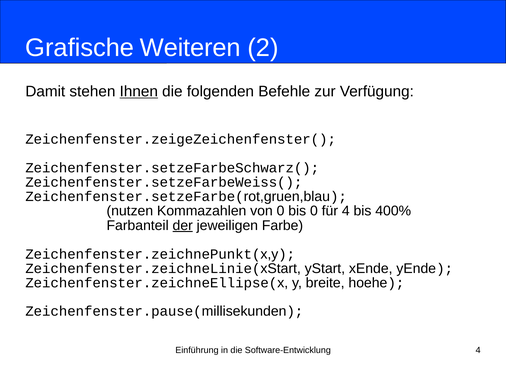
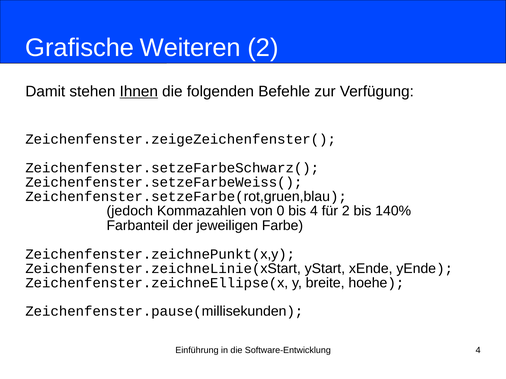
nutzen: nutzen -> jedoch
bis 0: 0 -> 4
für 4: 4 -> 2
400%: 400% -> 140%
der underline: present -> none
